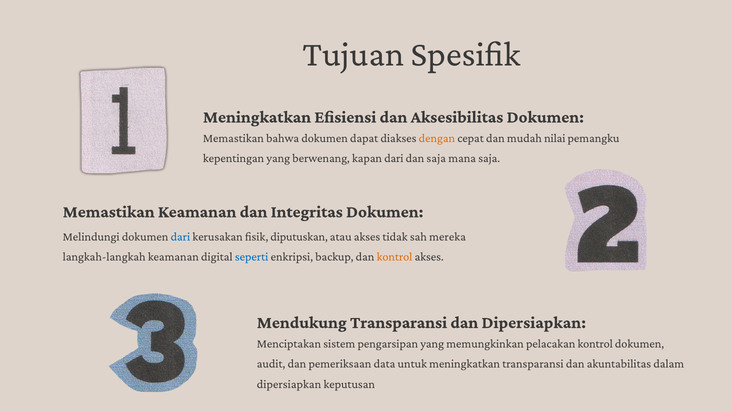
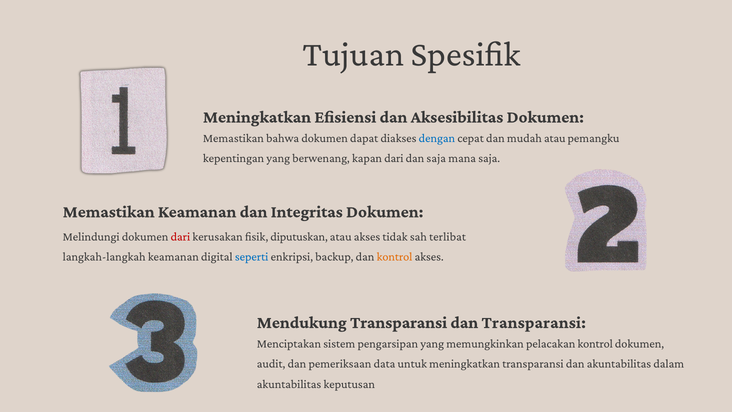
dengan colour: orange -> blue
mudah nilai: nilai -> atau
dari at (180, 236) colour: blue -> red
mereka: mereka -> terlibat
dan Dipersiapkan: Dipersiapkan -> Transparansi
dipersiapkan at (289, 384): dipersiapkan -> akuntabilitas
